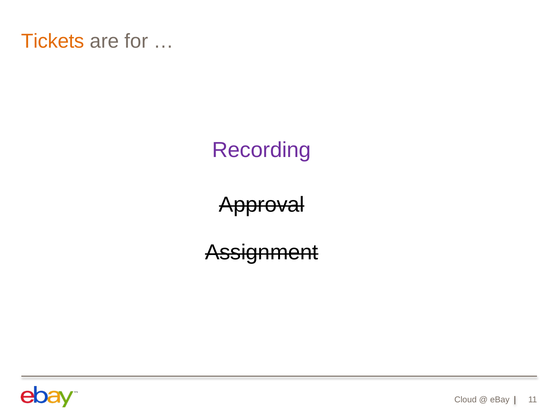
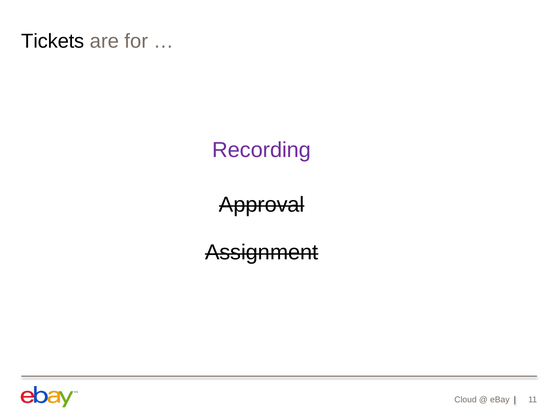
Tickets colour: orange -> black
